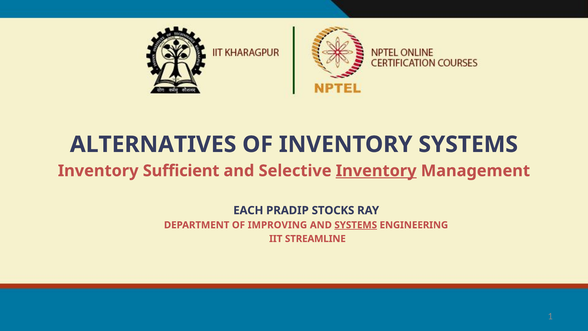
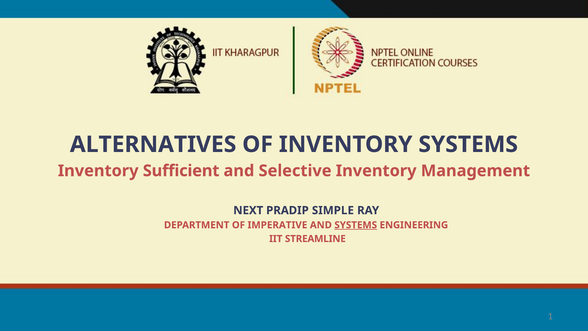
Inventory at (376, 171) underline: present -> none
EACH: EACH -> NEXT
STOCKS: STOCKS -> SIMPLE
IMPROVING: IMPROVING -> IMPERATIVE
